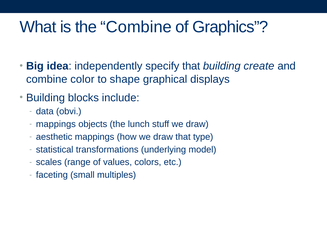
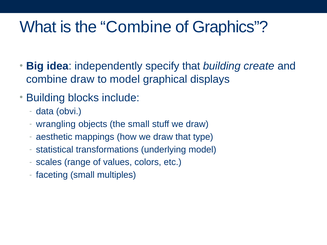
combine color: color -> draw
to shape: shape -> model
mappings at (56, 124): mappings -> wrangling
the lunch: lunch -> small
